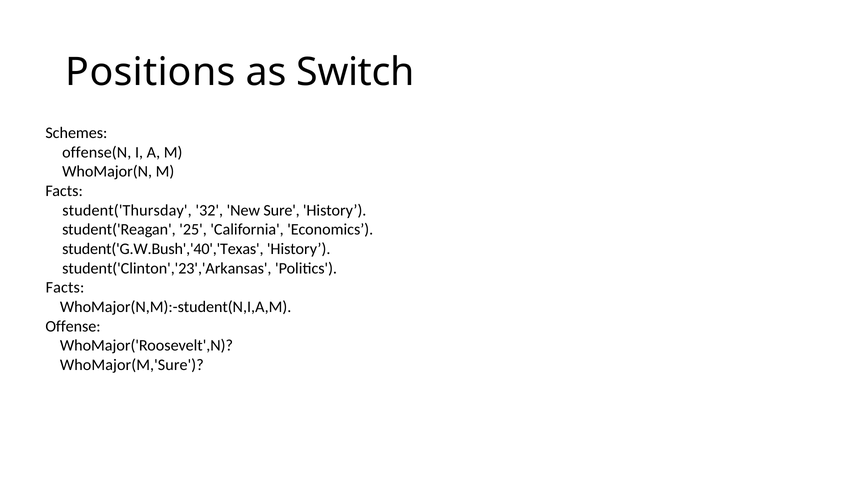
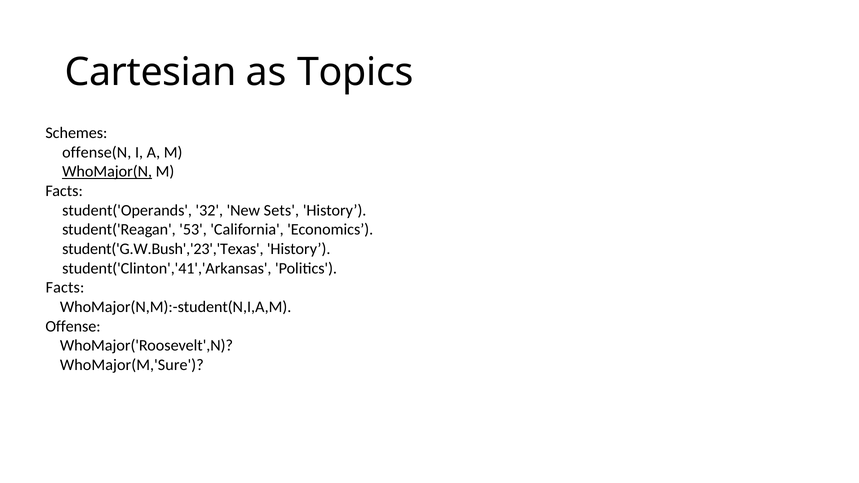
Positions: Positions -> Cartesian
Switch: Switch -> Topics
WhoMajor(N underline: none -> present
student('Thursday: student('Thursday -> student('Operands
Sure: Sure -> Sets
25: 25 -> 53
student('G.W.Bush','40','Texas: student('G.W.Bush','40','Texas -> student('G.W.Bush','23','Texas
student('Clinton','23','Arkansas: student('Clinton','23','Arkansas -> student('Clinton','41','Arkansas
